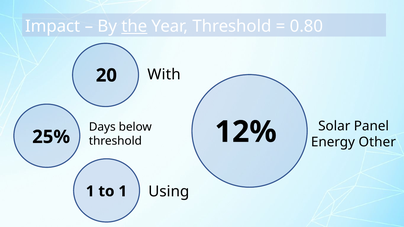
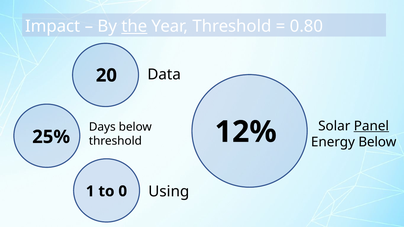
With: With -> Data
Panel underline: none -> present
Energy Other: Other -> Below
to 1: 1 -> 0
